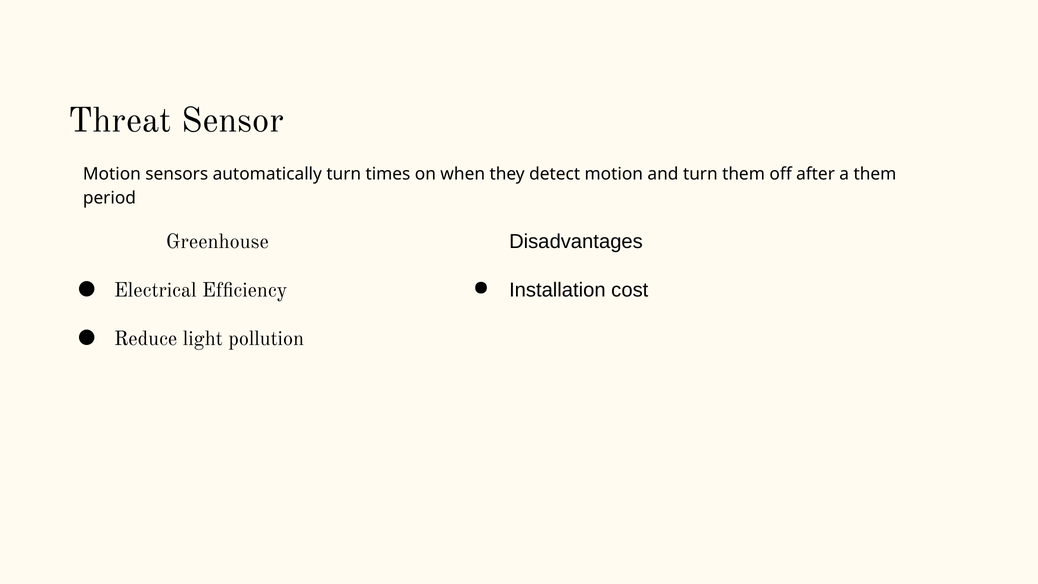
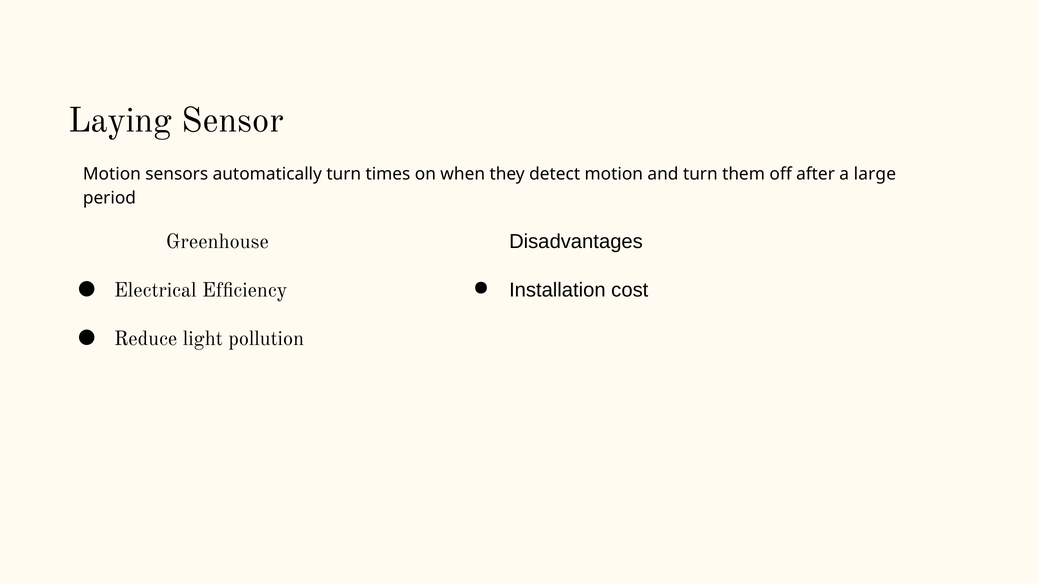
Threat: Threat -> Laying
a them: them -> large
